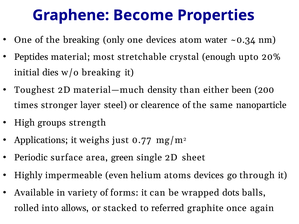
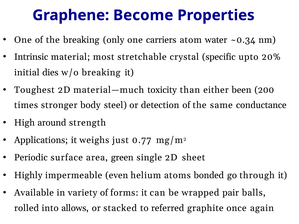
one devices: devices -> carriers
Peptides: Peptides -> Intrinsic
enough: enough -> specific
density: density -> toxicity
layer: layer -> body
clearence: clearence -> detection
nanoparticle: nanoparticle -> conductance
groups: groups -> around
atoms devices: devices -> bonded
dots: dots -> pair
